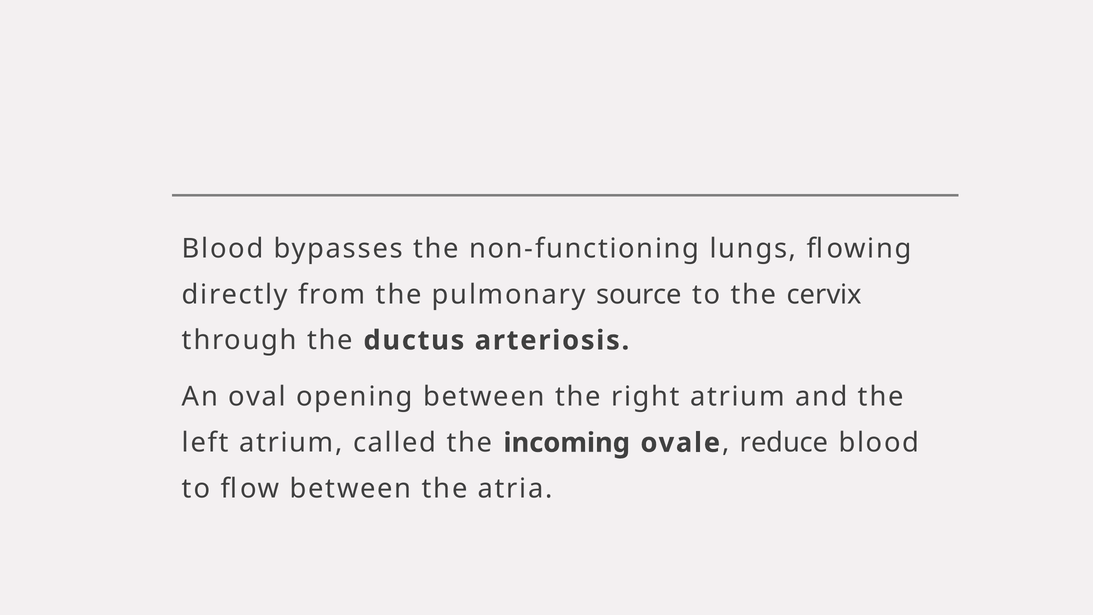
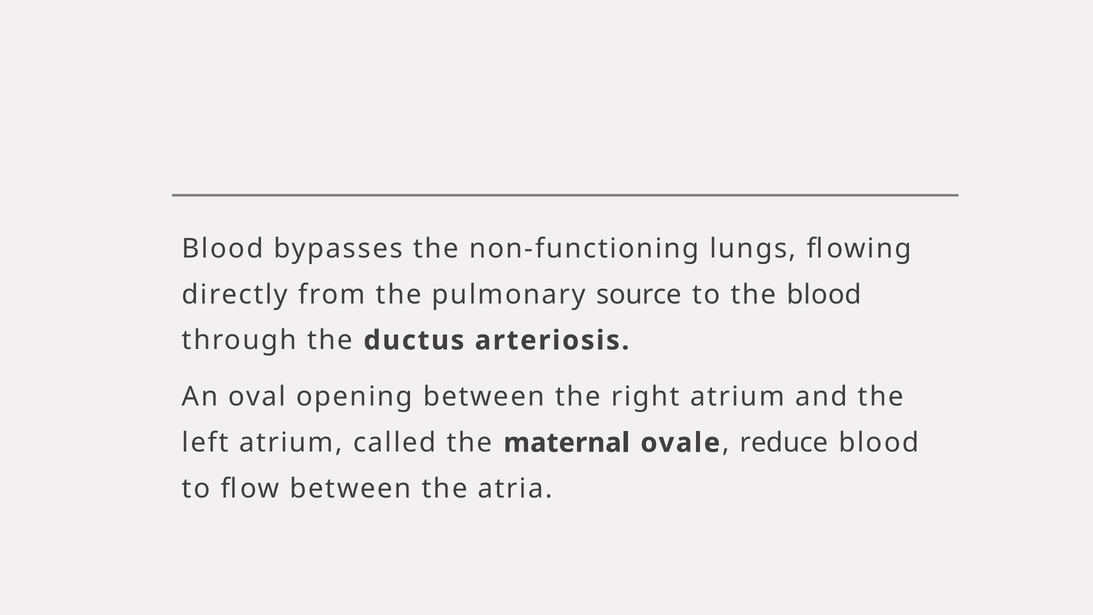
the cervix: cervix -> blood
incoming: incoming -> maternal
